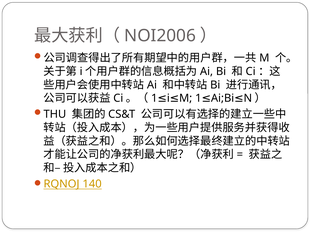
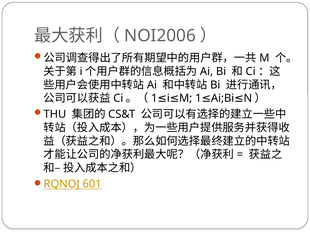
140: 140 -> 601
